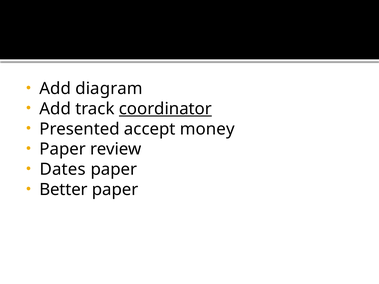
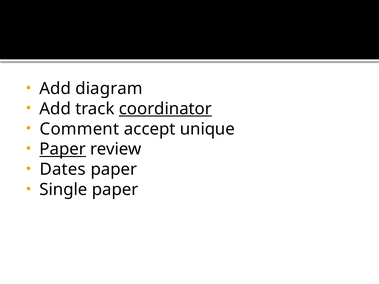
Presented: Presented -> Comment
money: money -> unique
Paper at (63, 149) underline: none -> present
Better: Better -> Single
